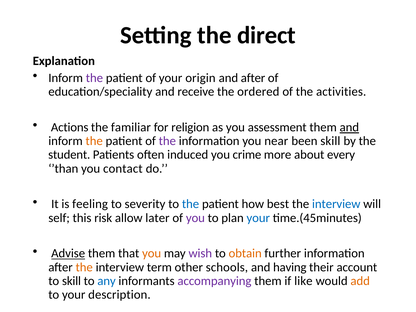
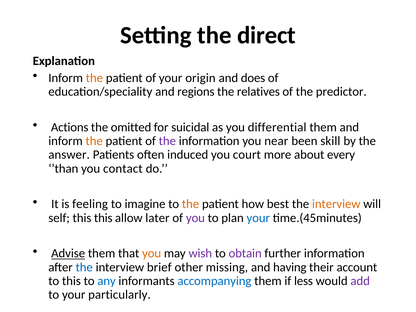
the at (94, 78) colour: purple -> orange
and after: after -> does
receive: receive -> regions
ordered: ordered -> relatives
activities: activities -> predictor
familiar: familiar -> omitted
religion: religion -> suicidal
assessment: assessment -> differential
and at (349, 127) underline: present -> none
student: student -> answer
crime: crime -> court
severity: severity -> imagine
the at (191, 204) colour: blue -> orange
interview at (336, 204) colour: blue -> orange
this risk: risk -> this
obtain colour: orange -> purple
the at (84, 267) colour: orange -> blue
term: term -> brief
schools: schools -> missing
to skill: skill -> this
accompanying colour: purple -> blue
like: like -> less
add colour: orange -> purple
description: description -> particularly
